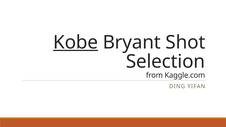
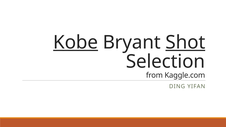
Shot underline: none -> present
